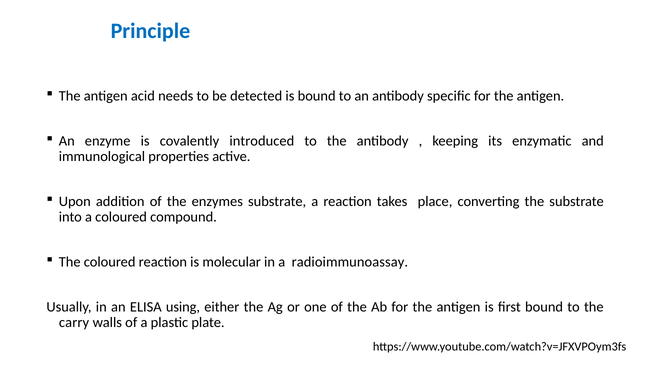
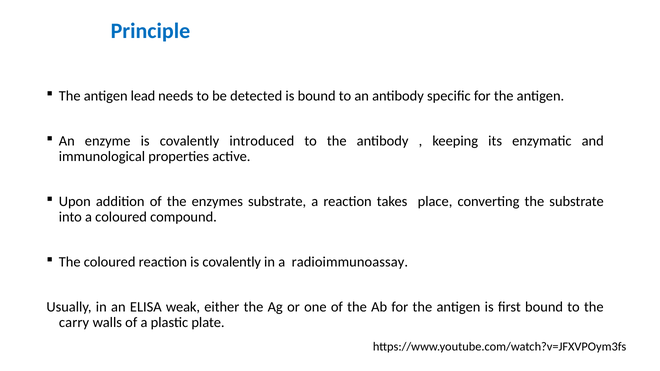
acid: acid -> lead
reaction is molecular: molecular -> covalently
using: using -> weak
